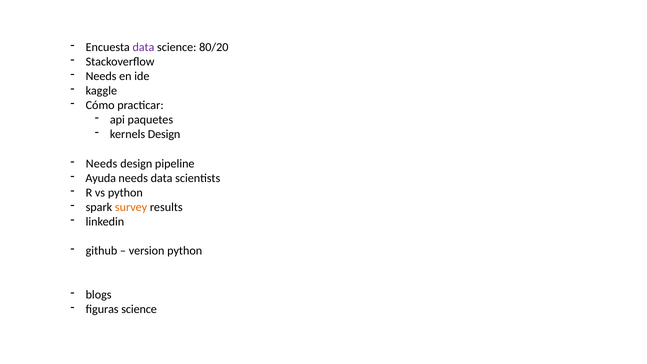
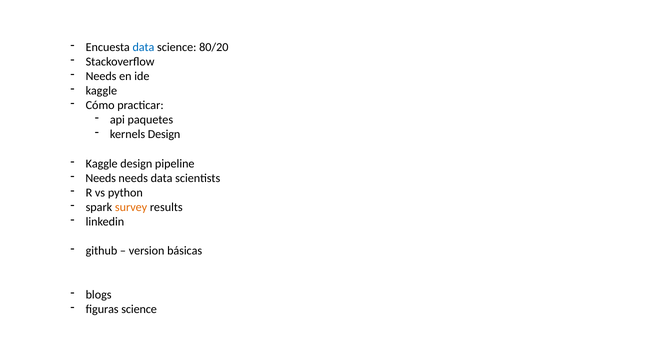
data at (143, 47) colour: purple -> blue
Needs at (102, 163): Needs -> Kaggle
Ayuda at (101, 178): Ayuda -> Needs
version python: python -> básicas
